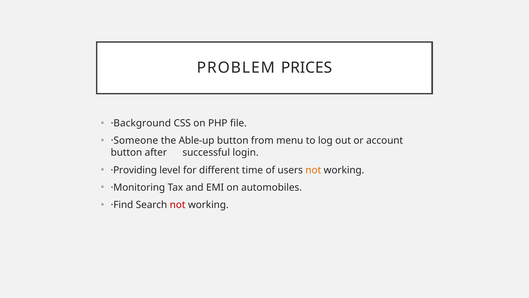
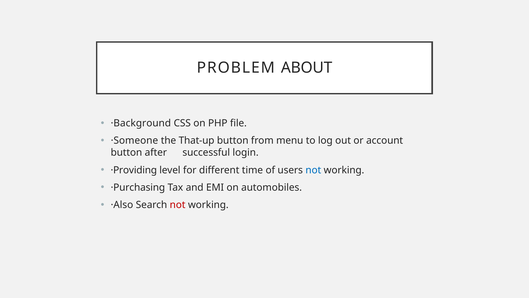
PRICES: PRICES -> ABOUT
Able-up: Able-up -> That-up
not at (313, 170) colour: orange -> blue
·Monitoring: ·Monitoring -> ·Purchasing
·Find: ·Find -> ·Also
